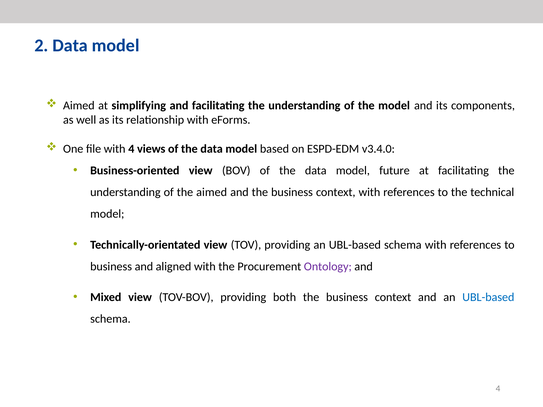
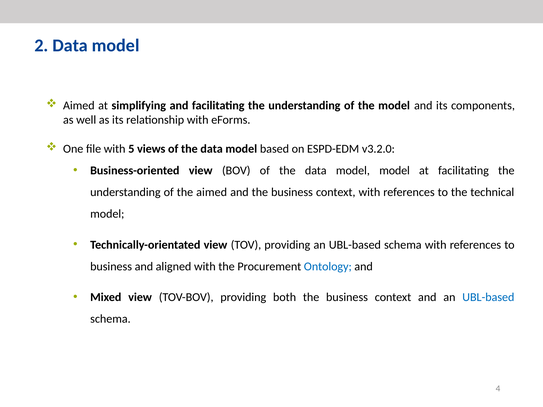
with 4: 4 -> 5
v3.4.0: v3.4.0 -> v3.2.0
model future: future -> model
Ontology colour: purple -> blue
